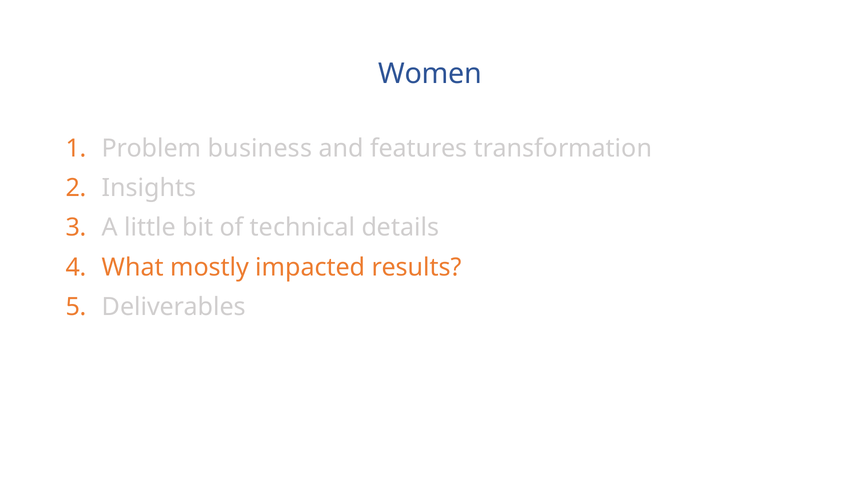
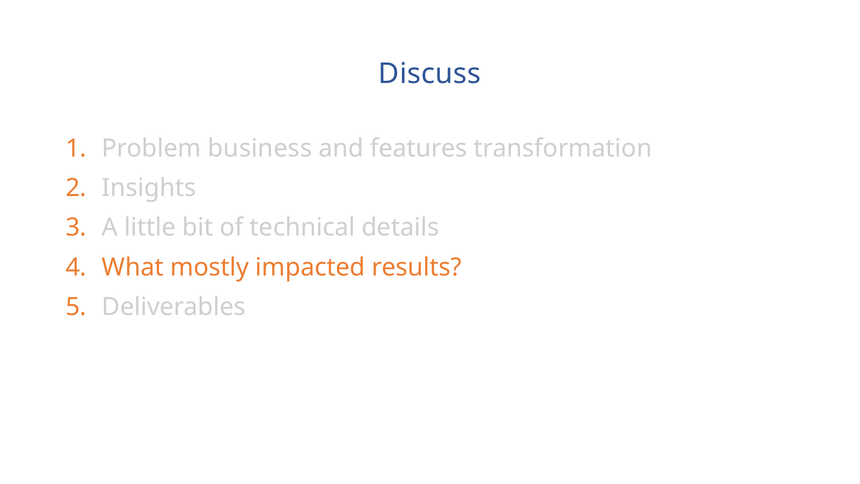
Women: Women -> Discuss
